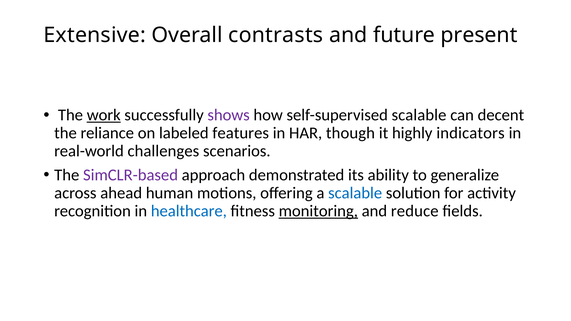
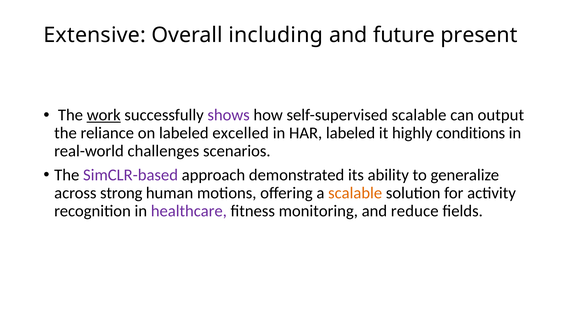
contrasts: contrasts -> including
decent: decent -> output
features: features -> excelled
HAR though: though -> labeled
indicators: indicators -> conditions
ahead: ahead -> strong
scalable at (355, 193) colour: blue -> orange
healthcare colour: blue -> purple
monitoring underline: present -> none
